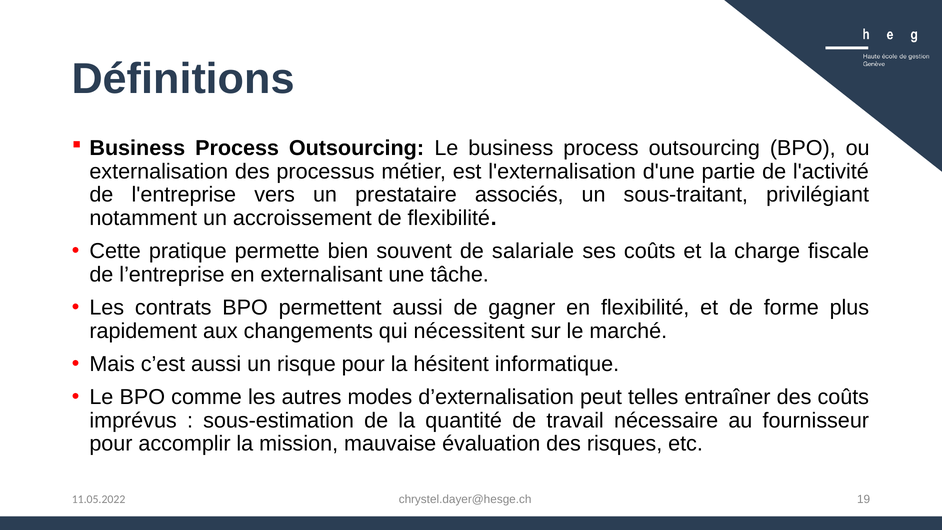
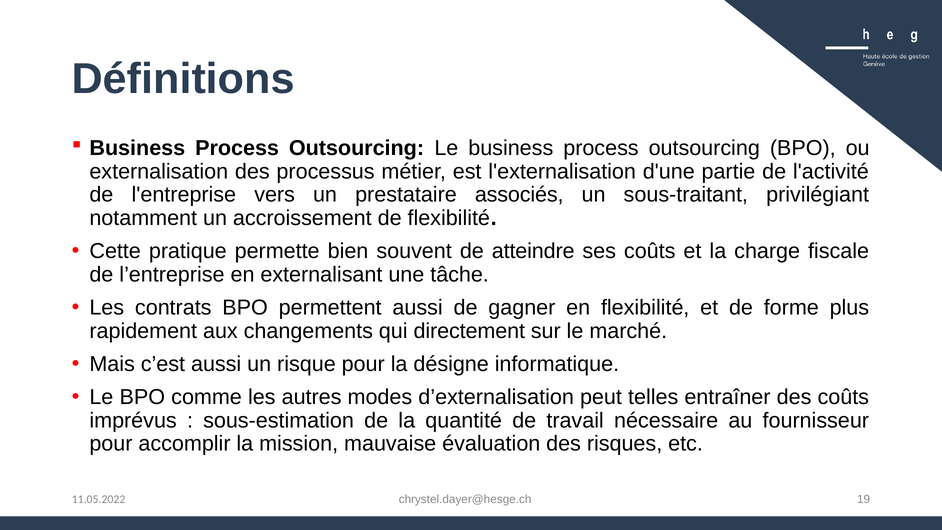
salariale: salariale -> atteindre
nécessitent: nécessitent -> directement
hésitent: hésitent -> désigne
